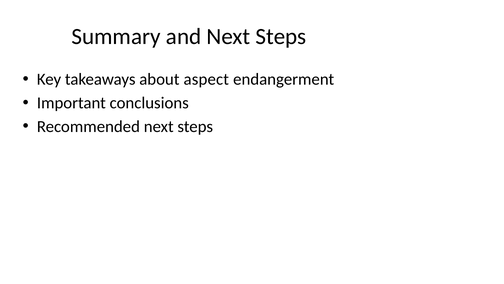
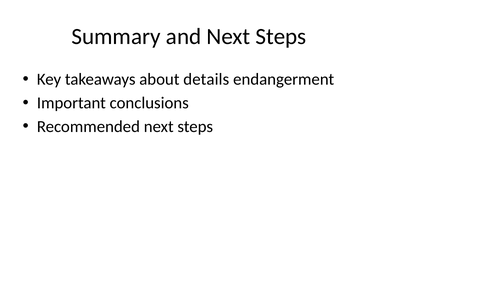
aspect: aspect -> details
